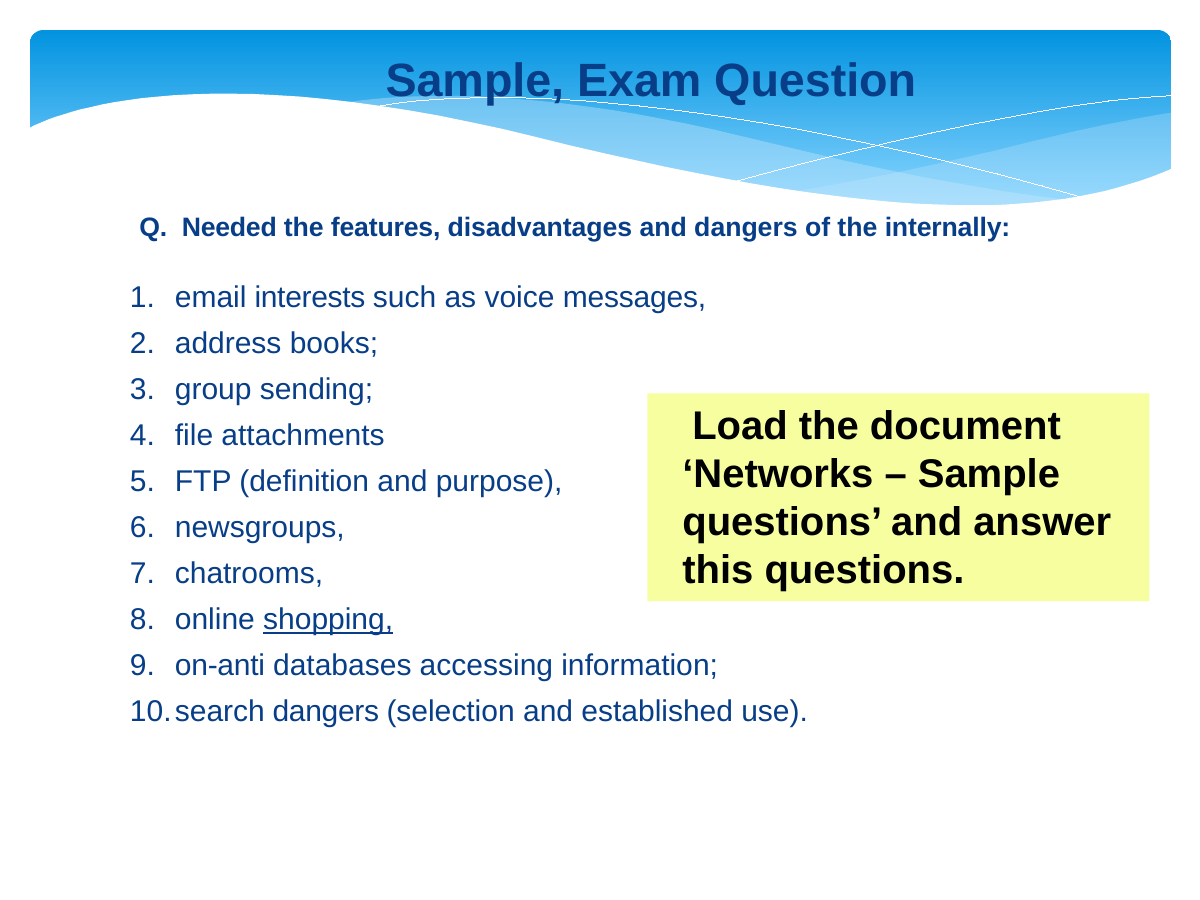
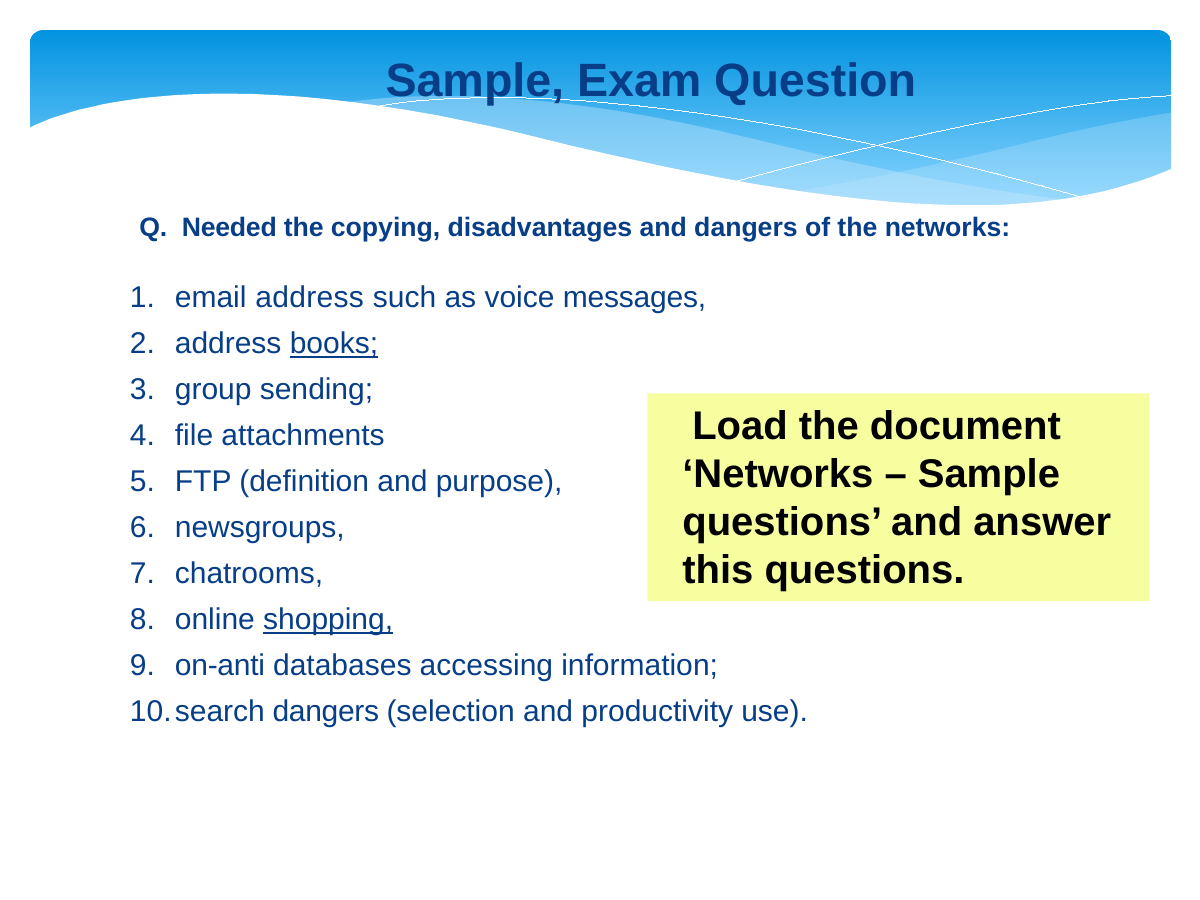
features: features -> copying
the internally: internally -> networks
email interests: interests -> address
books underline: none -> present
established: established -> productivity
